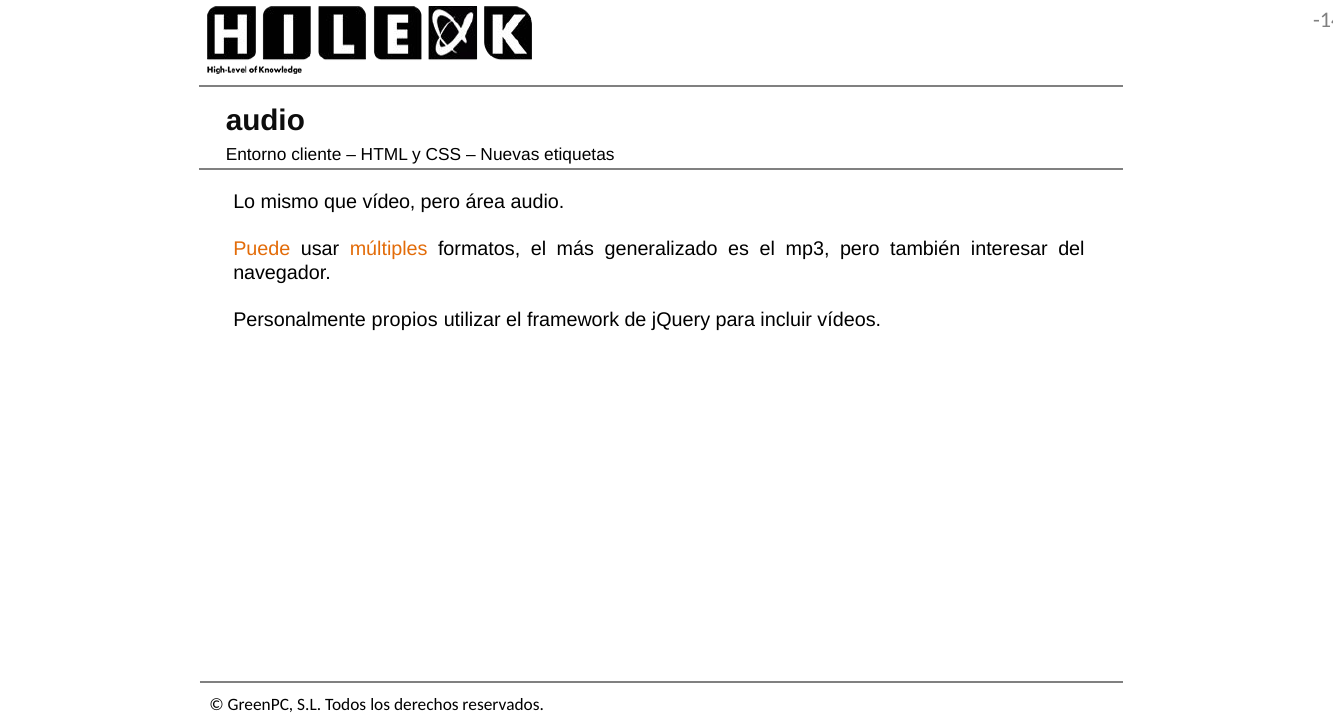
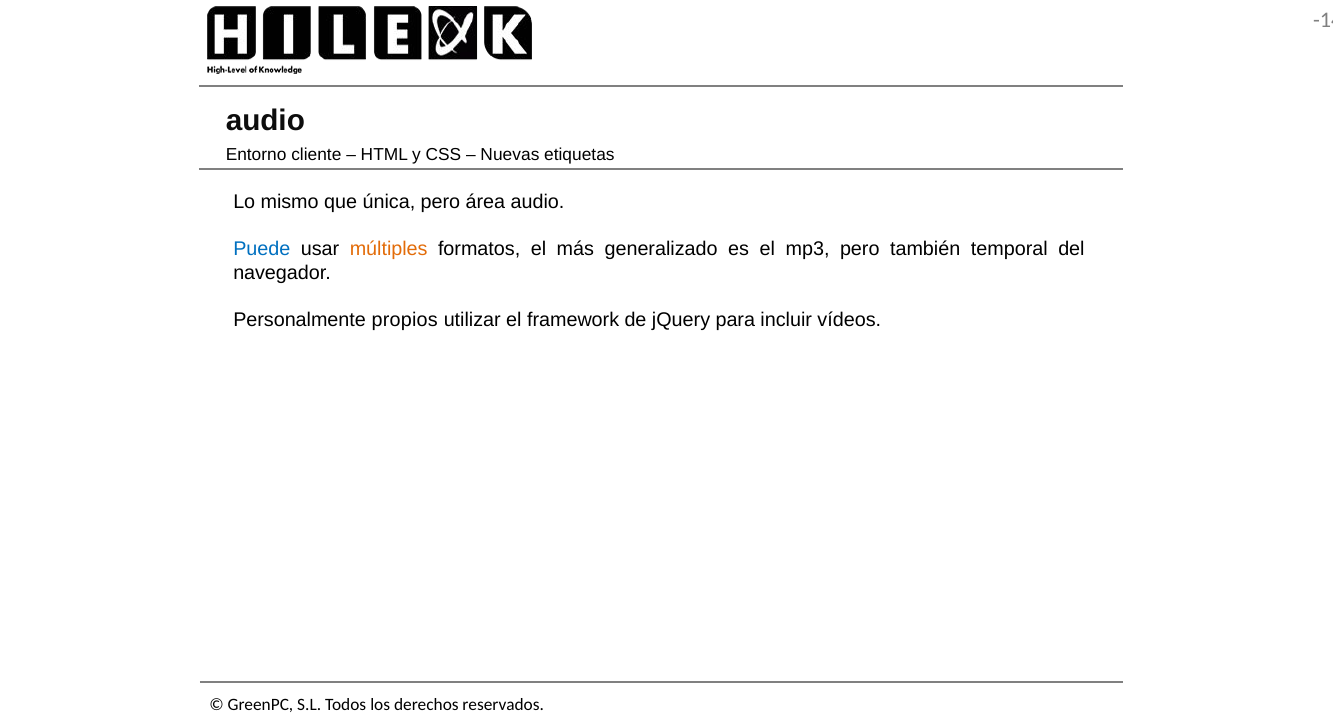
vídeo: vídeo -> única
Puede colour: orange -> blue
interesar: interesar -> temporal
